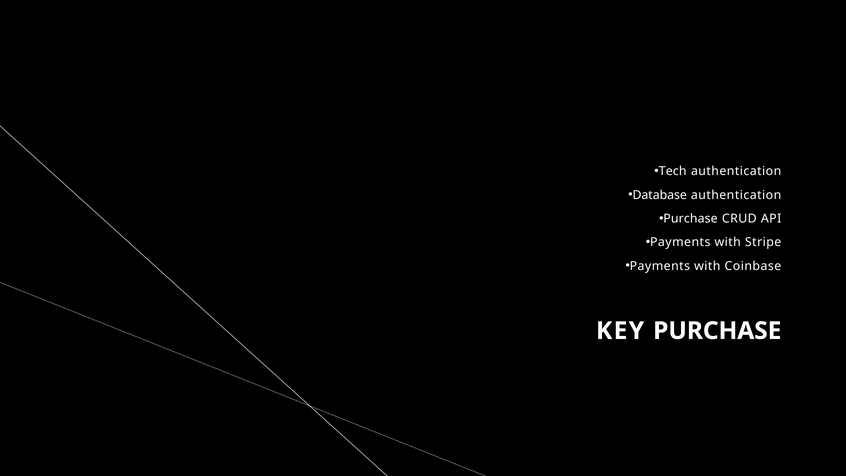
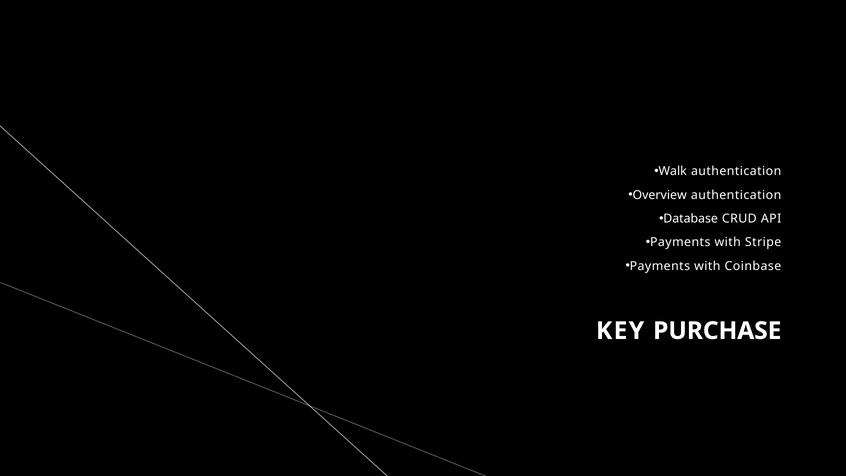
Tech: Tech -> Walk
Database: Database -> Overview
Purchase at (691, 219): Purchase -> Database
